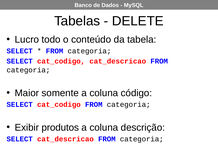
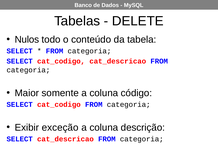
Lucro: Lucro -> Nulos
produtos: produtos -> exceção
